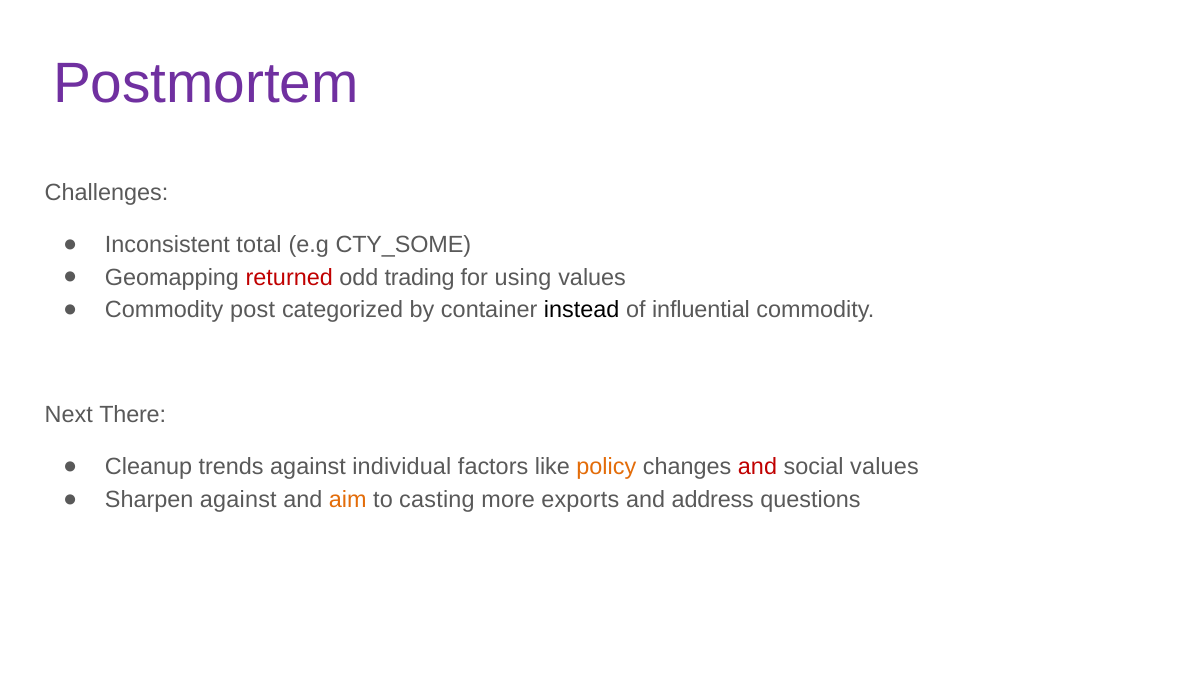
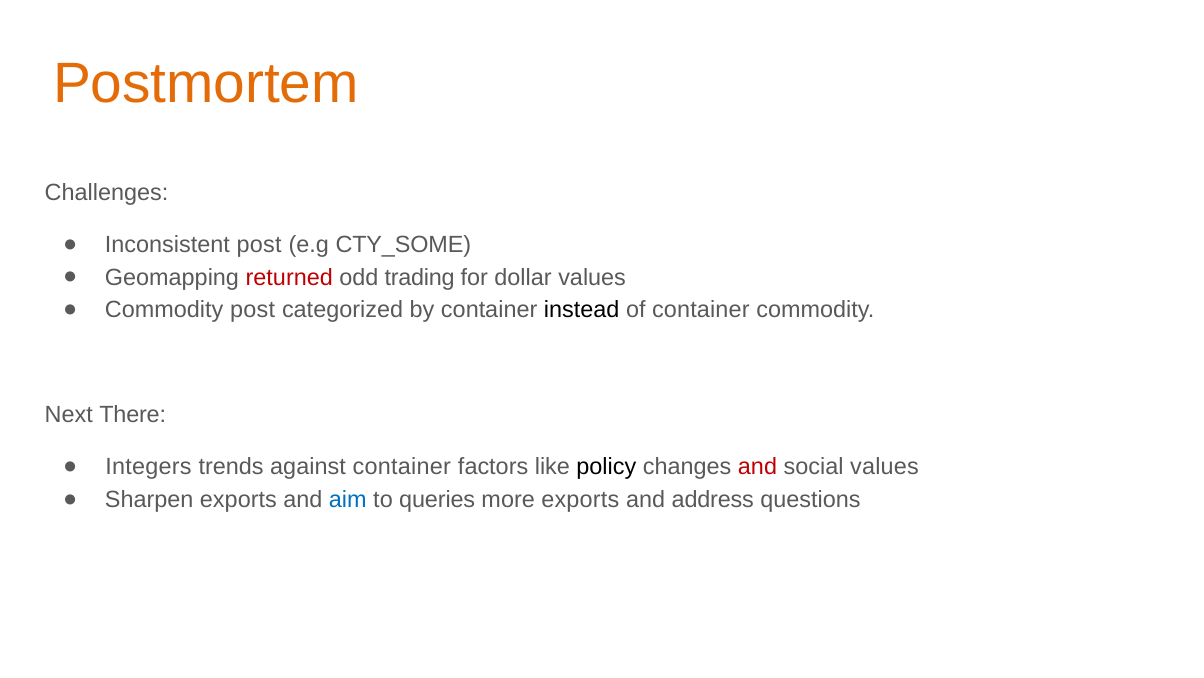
Postmortem colour: purple -> orange
Inconsistent total: total -> post
using: using -> dollar
of influential: influential -> container
Cleanup: Cleanup -> Integers
against individual: individual -> container
policy colour: orange -> black
Sharpen against: against -> exports
aim colour: orange -> blue
casting: casting -> queries
